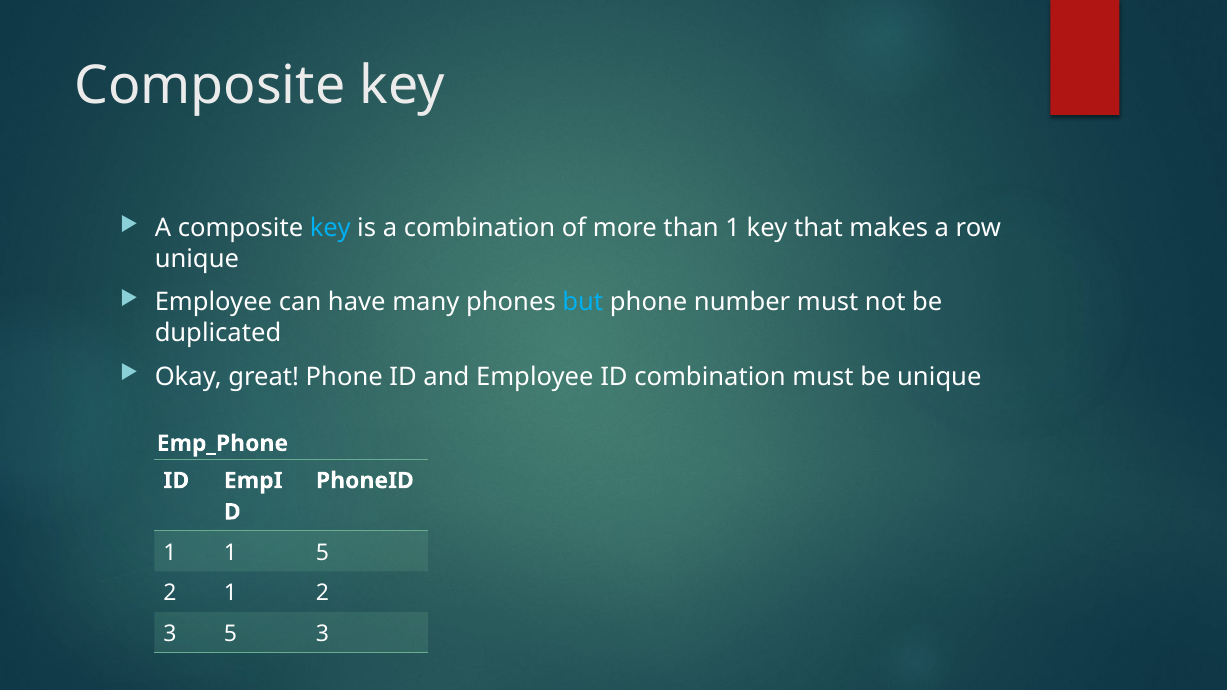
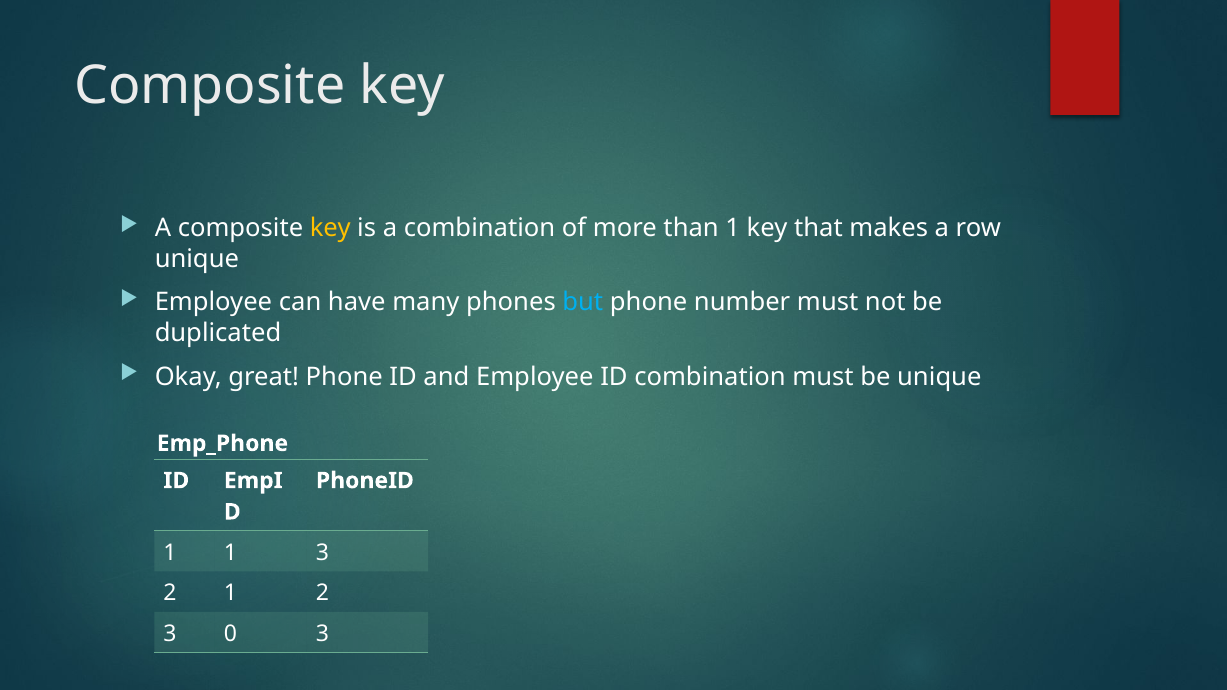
key at (330, 228) colour: light blue -> yellow
1 5: 5 -> 3
3 5: 5 -> 0
